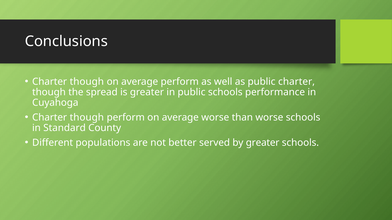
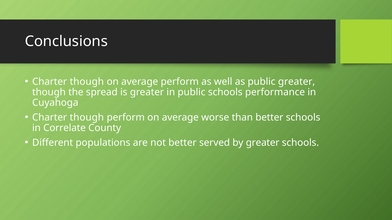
public charter: charter -> greater
than worse: worse -> better
Standard: Standard -> Correlate
